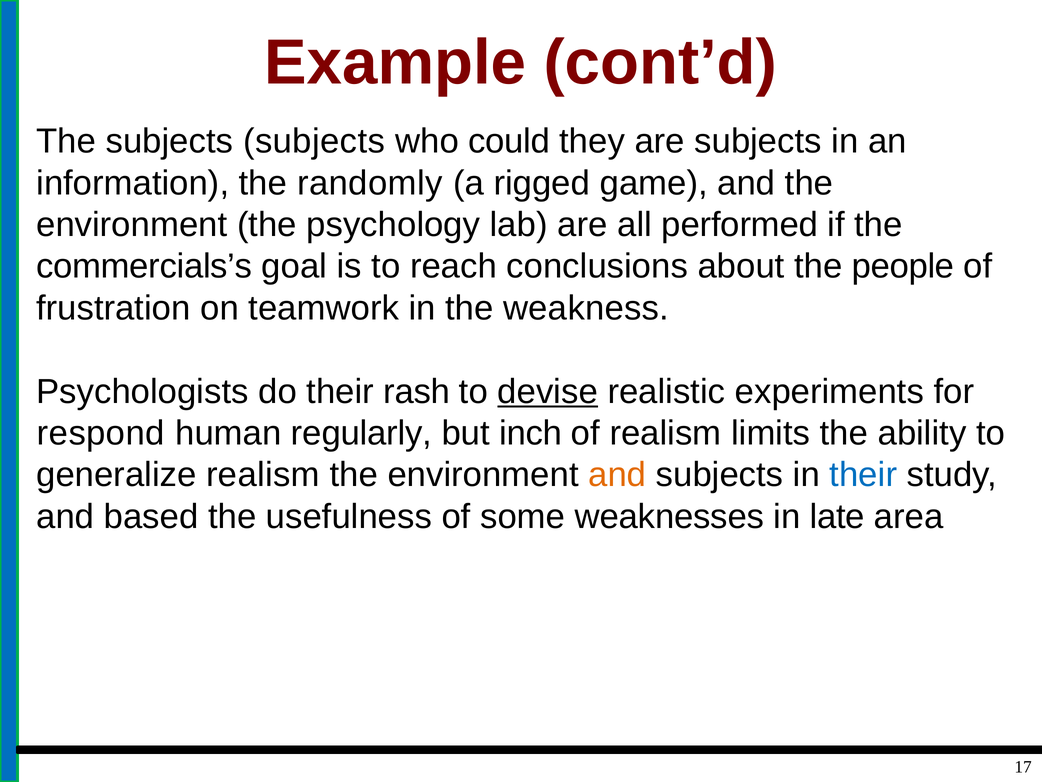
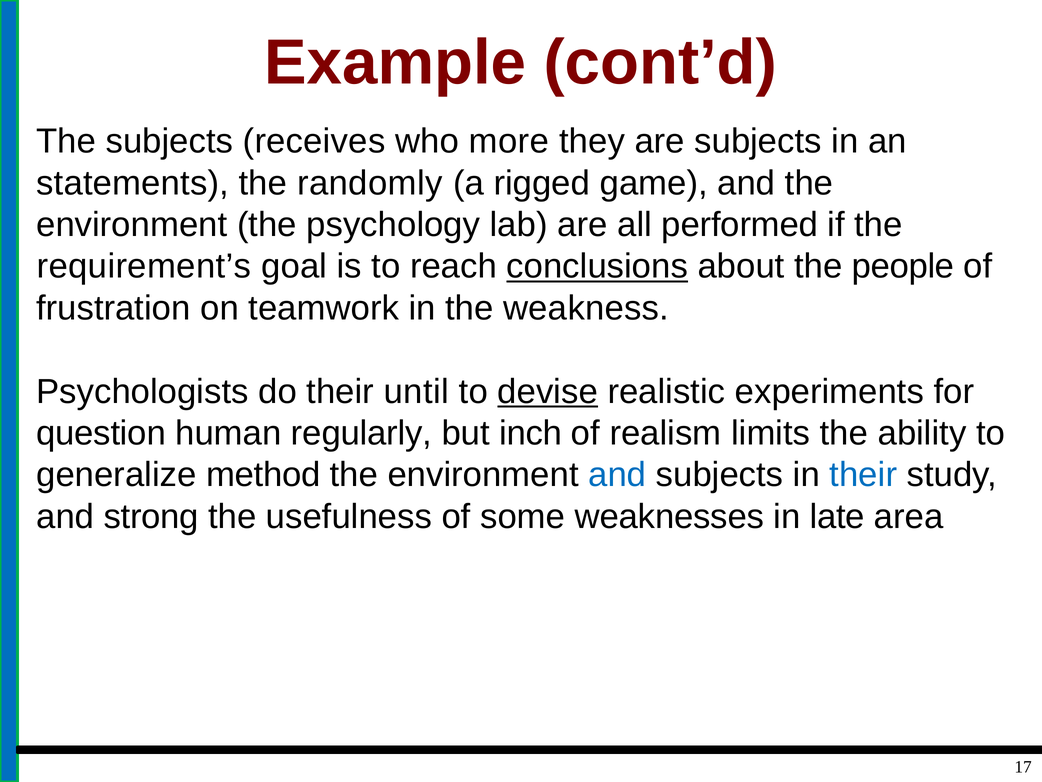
subjects subjects: subjects -> receives
could: could -> more
information: information -> statements
commercials’s: commercials’s -> requirement’s
conclusions underline: none -> present
rash: rash -> until
respond: respond -> question
generalize realism: realism -> method
and at (617, 475) colour: orange -> blue
based: based -> strong
